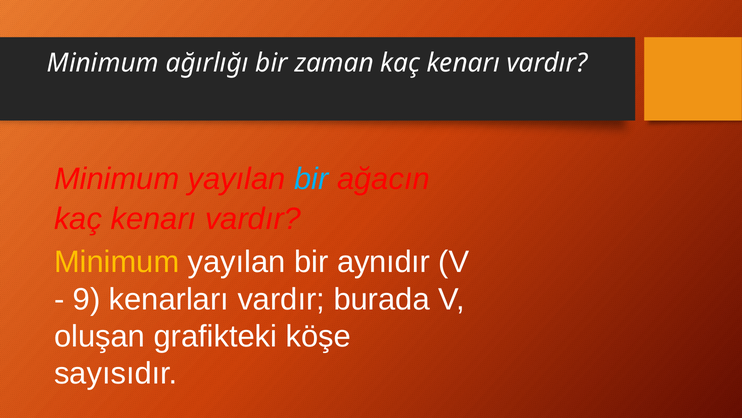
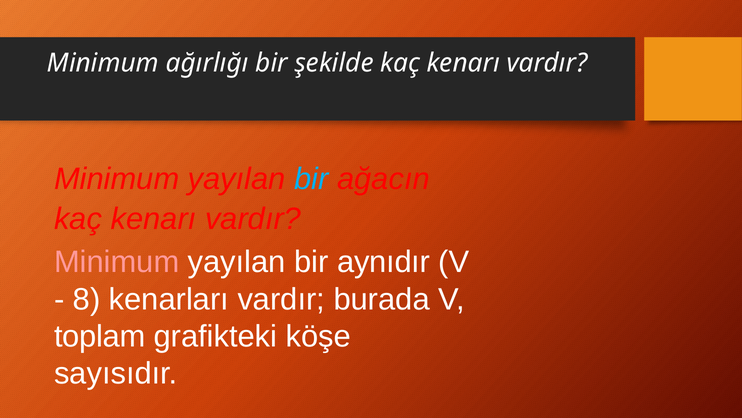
zaman: zaman -> şekilde
Minimum at (117, 262) colour: yellow -> pink
9: 9 -> 8
oluşan: oluşan -> toplam
